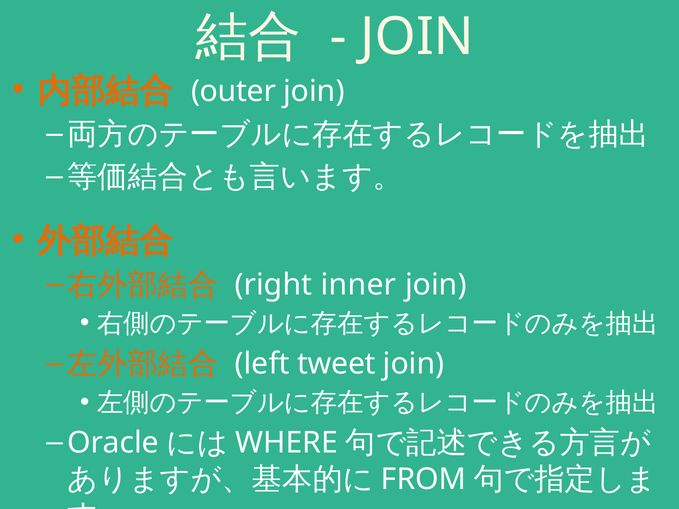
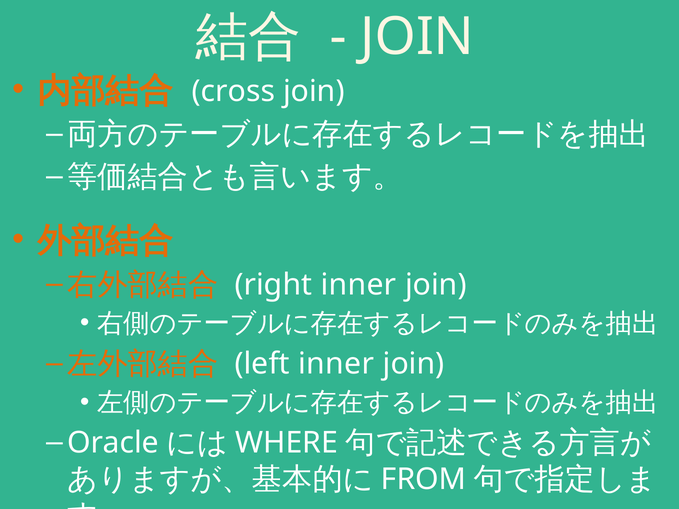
outer: outer -> cross
left tweet: tweet -> inner
